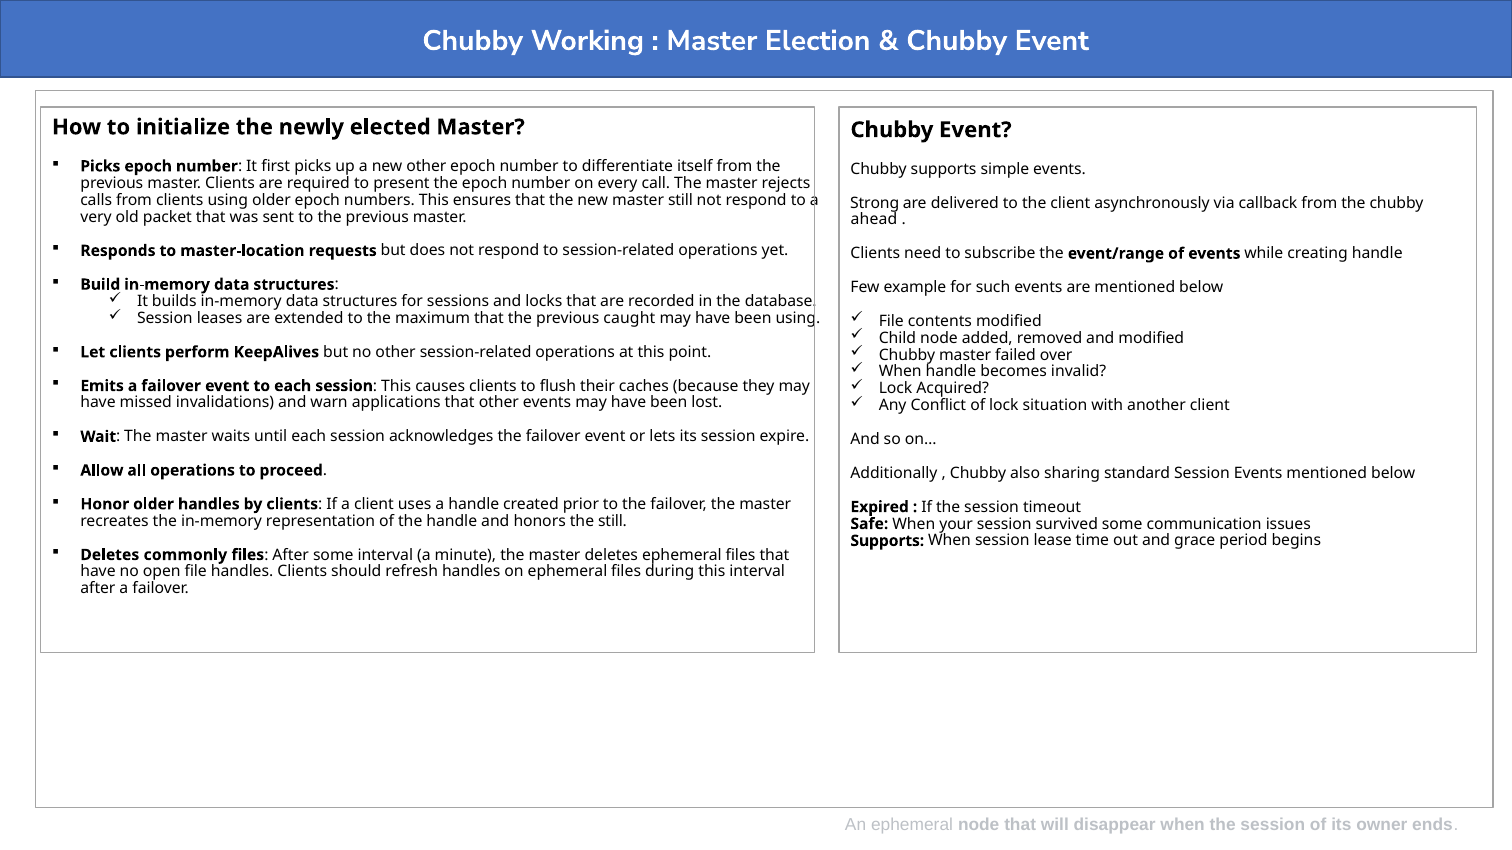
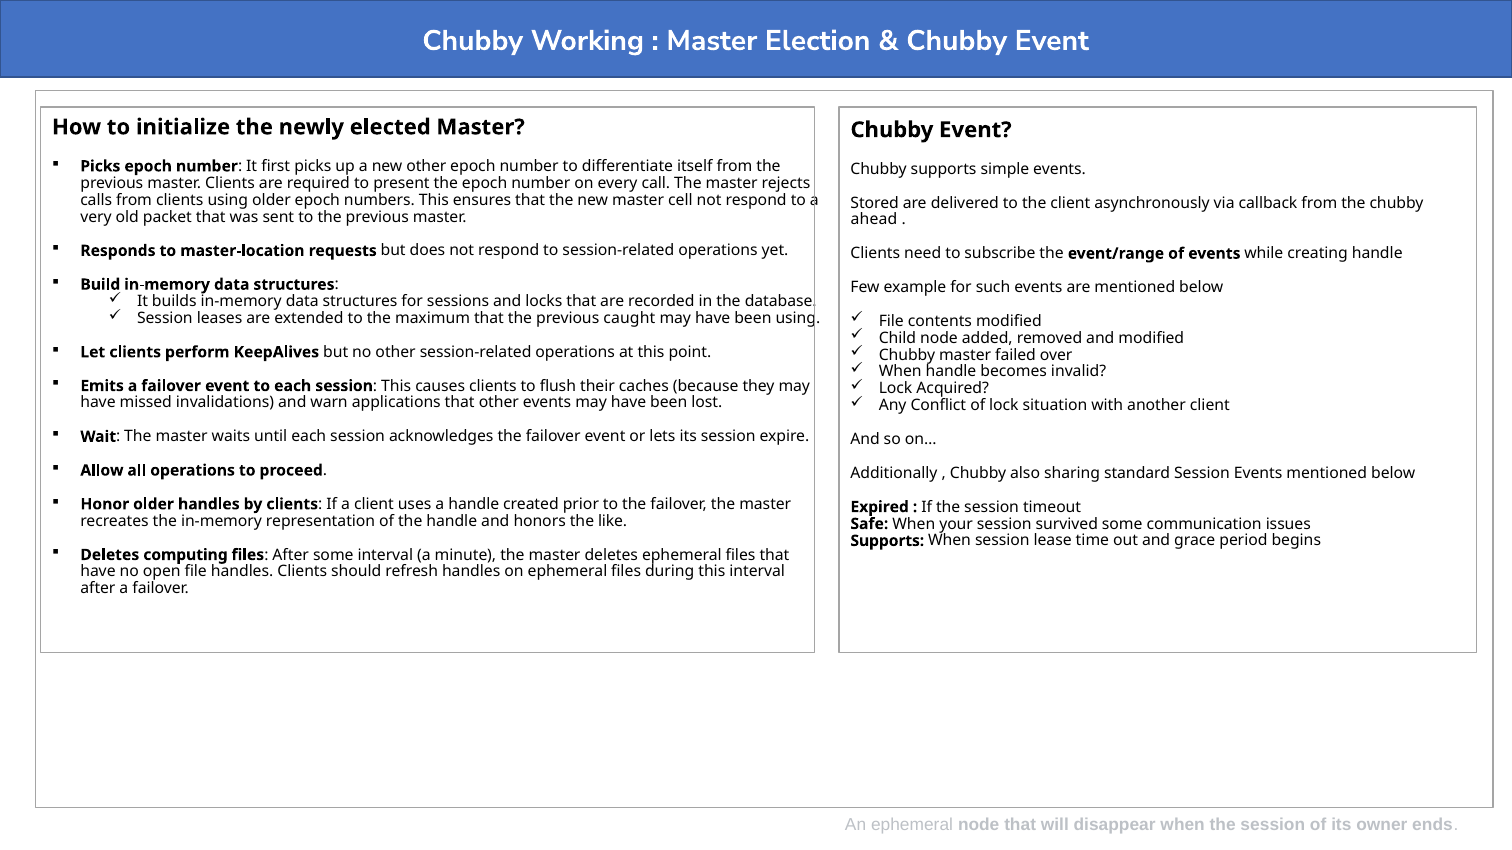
master still: still -> cell
Strong: Strong -> Stored
the still: still -> like
commonly: commonly -> computing
